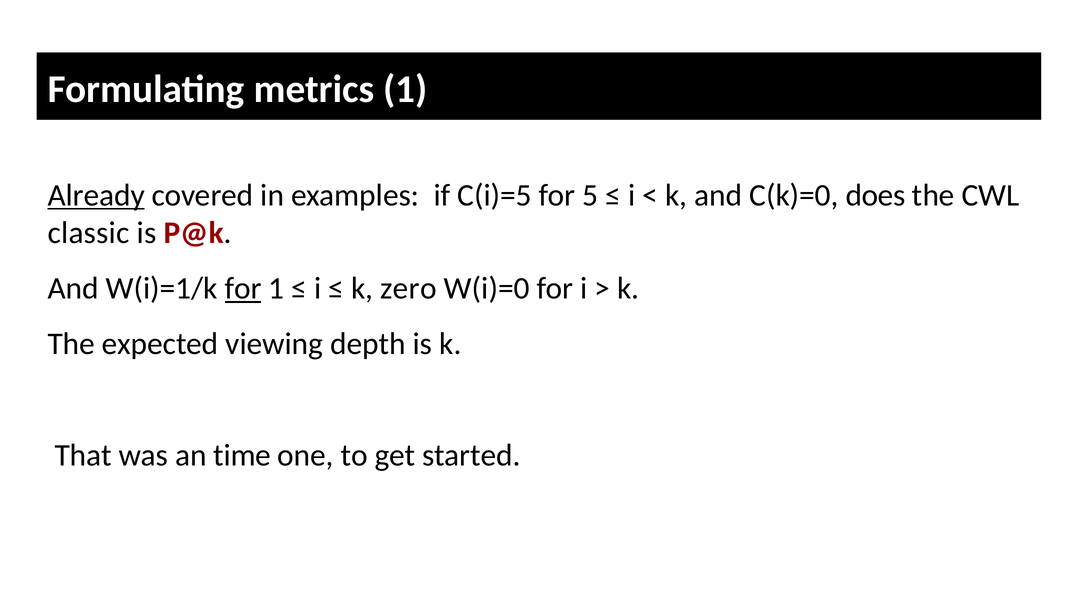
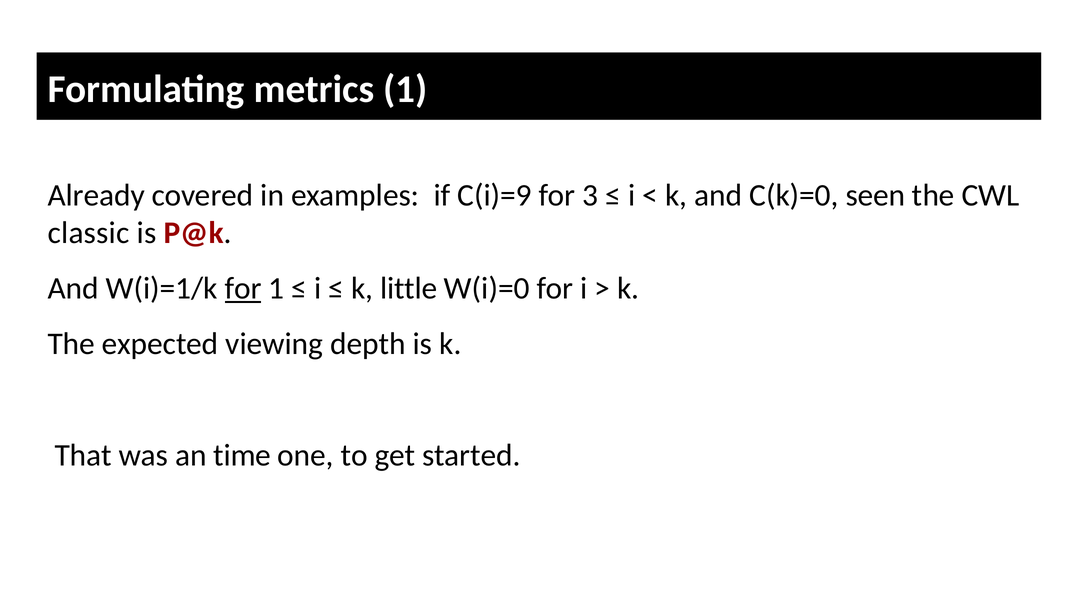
Already underline: present -> none
C(i)=5: C(i)=5 -> C(i)=9
5: 5 -> 3
does: does -> seen
zero: zero -> little
